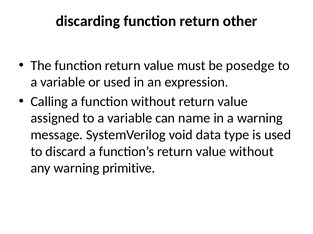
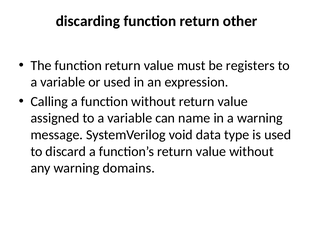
posedge: posedge -> registers
primitive: primitive -> domains
